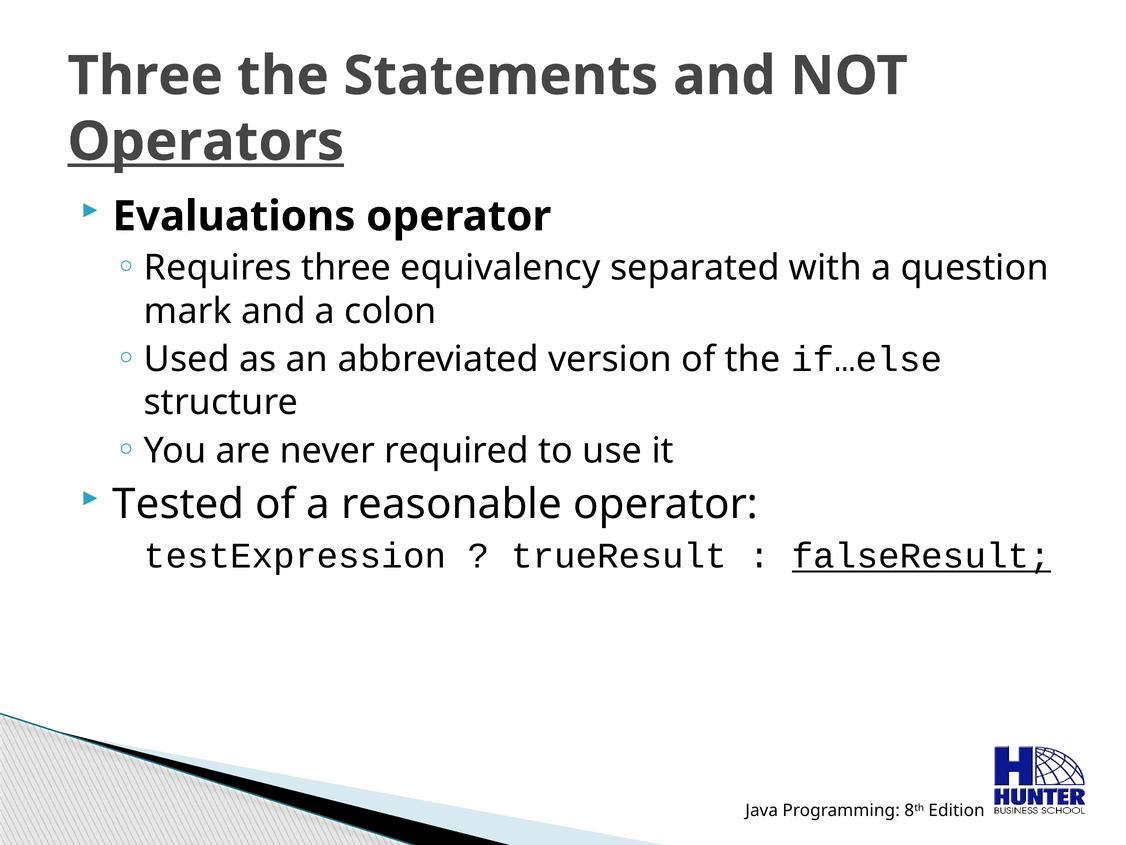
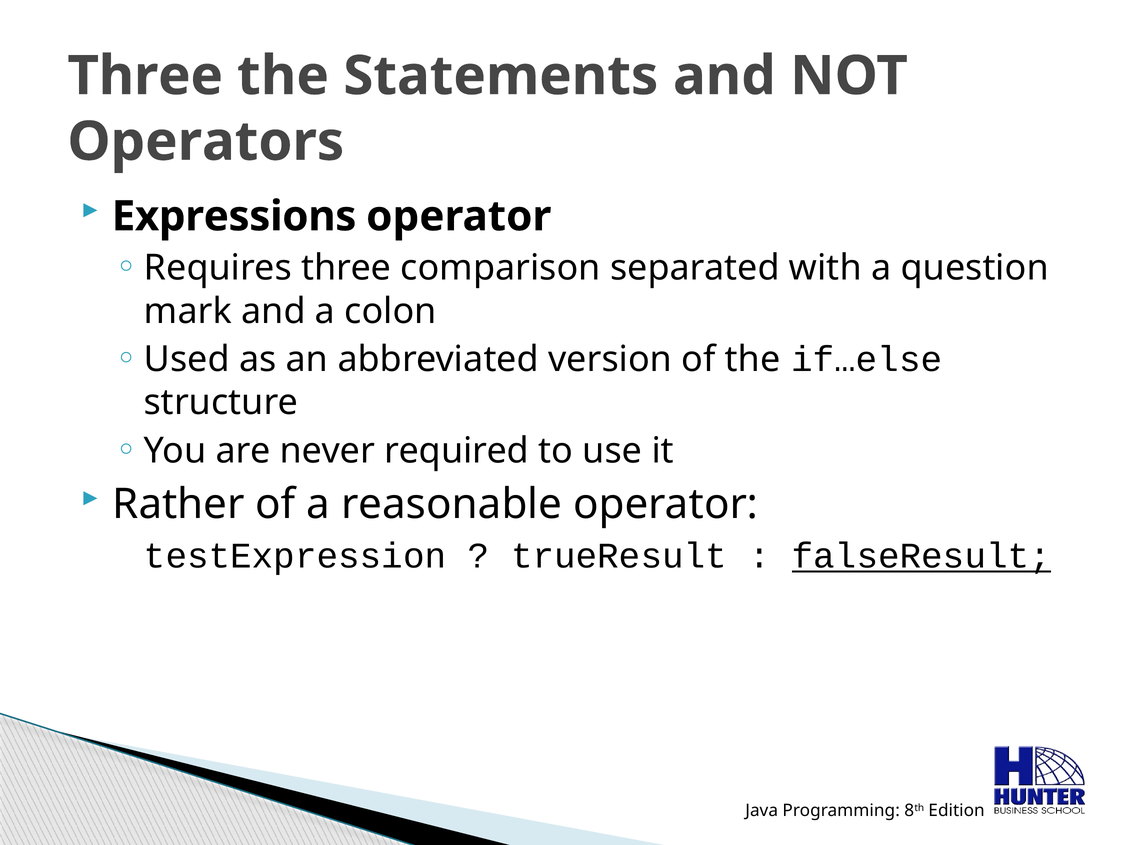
Operators underline: present -> none
Evaluations: Evaluations -> Expressions
equivalency: equivalency -> comparison
Tested: Tested -> Rather
